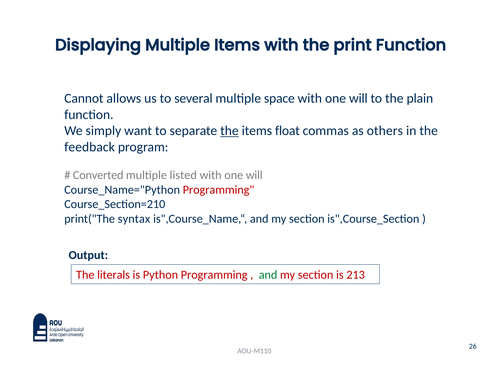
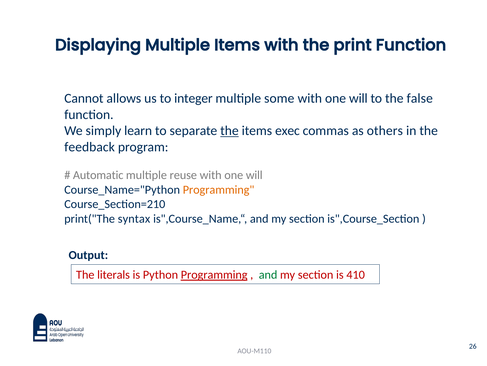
several: several -> integer
space: space -> some
plain: plain -> false
want: want -> learn
float: float -> exec
Converted: Converted -> Automatic
listed: listed -> reuse
Programming at (219, 190) colour: red -> orange
Programming at (214, 275) underline: none -> present
213: 213 -> 410
